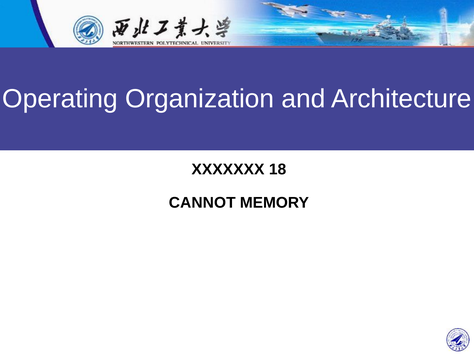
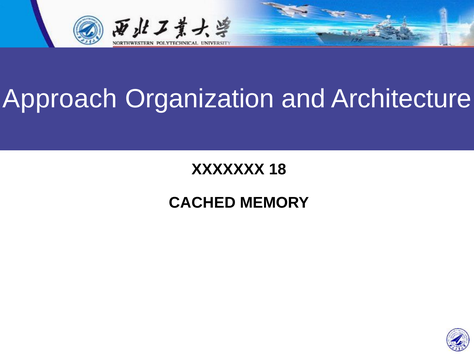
Operating: Operating -> Approach
CANNOT: CANNOT -> CACHED
